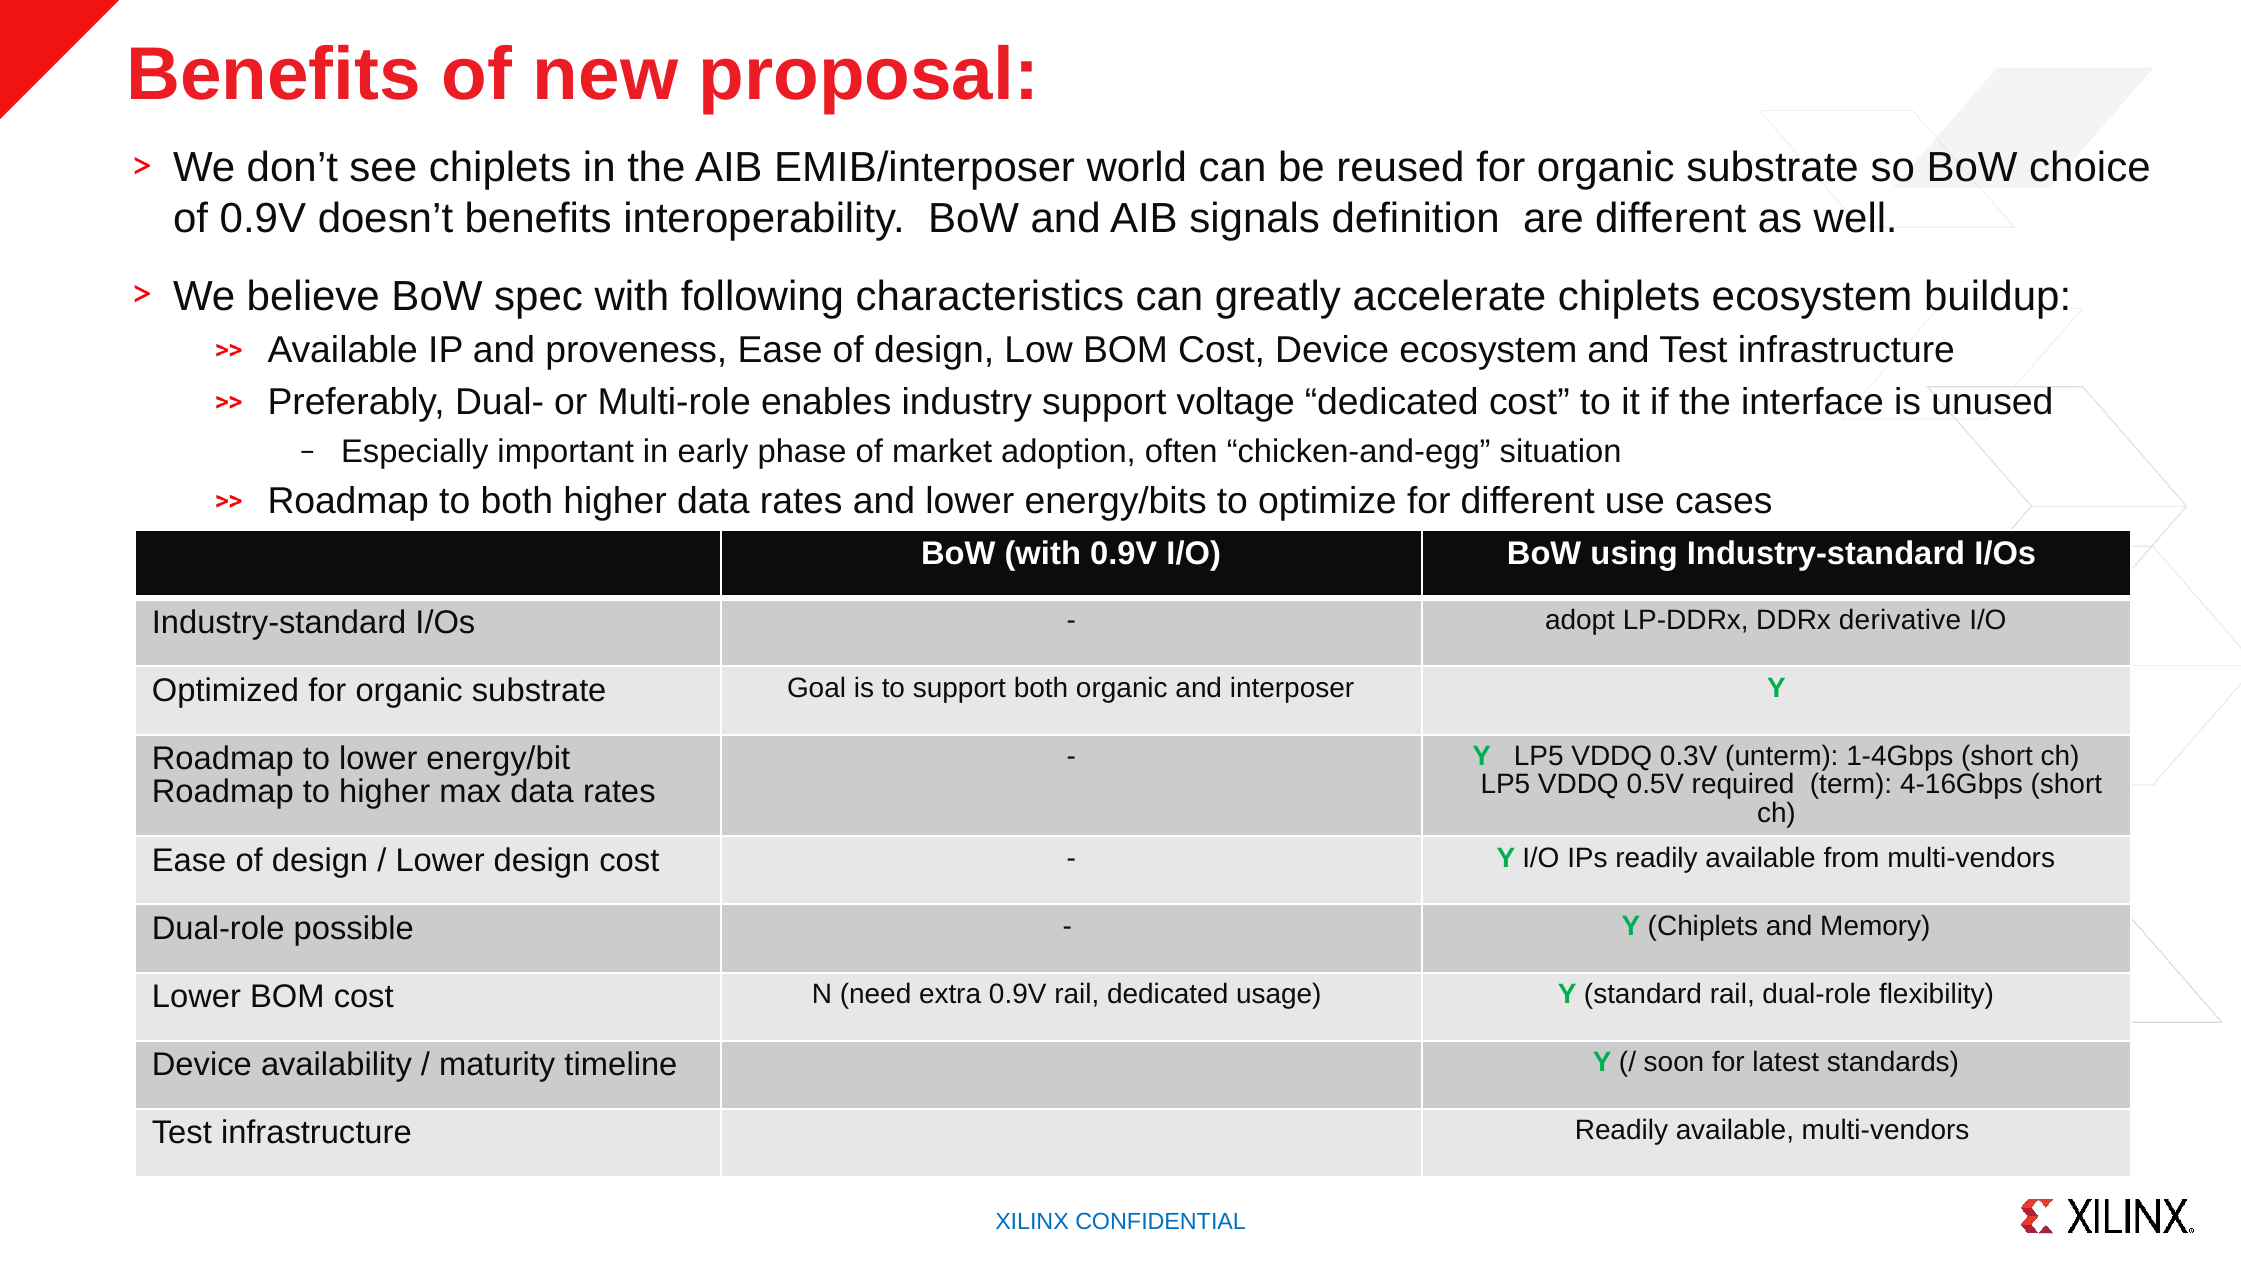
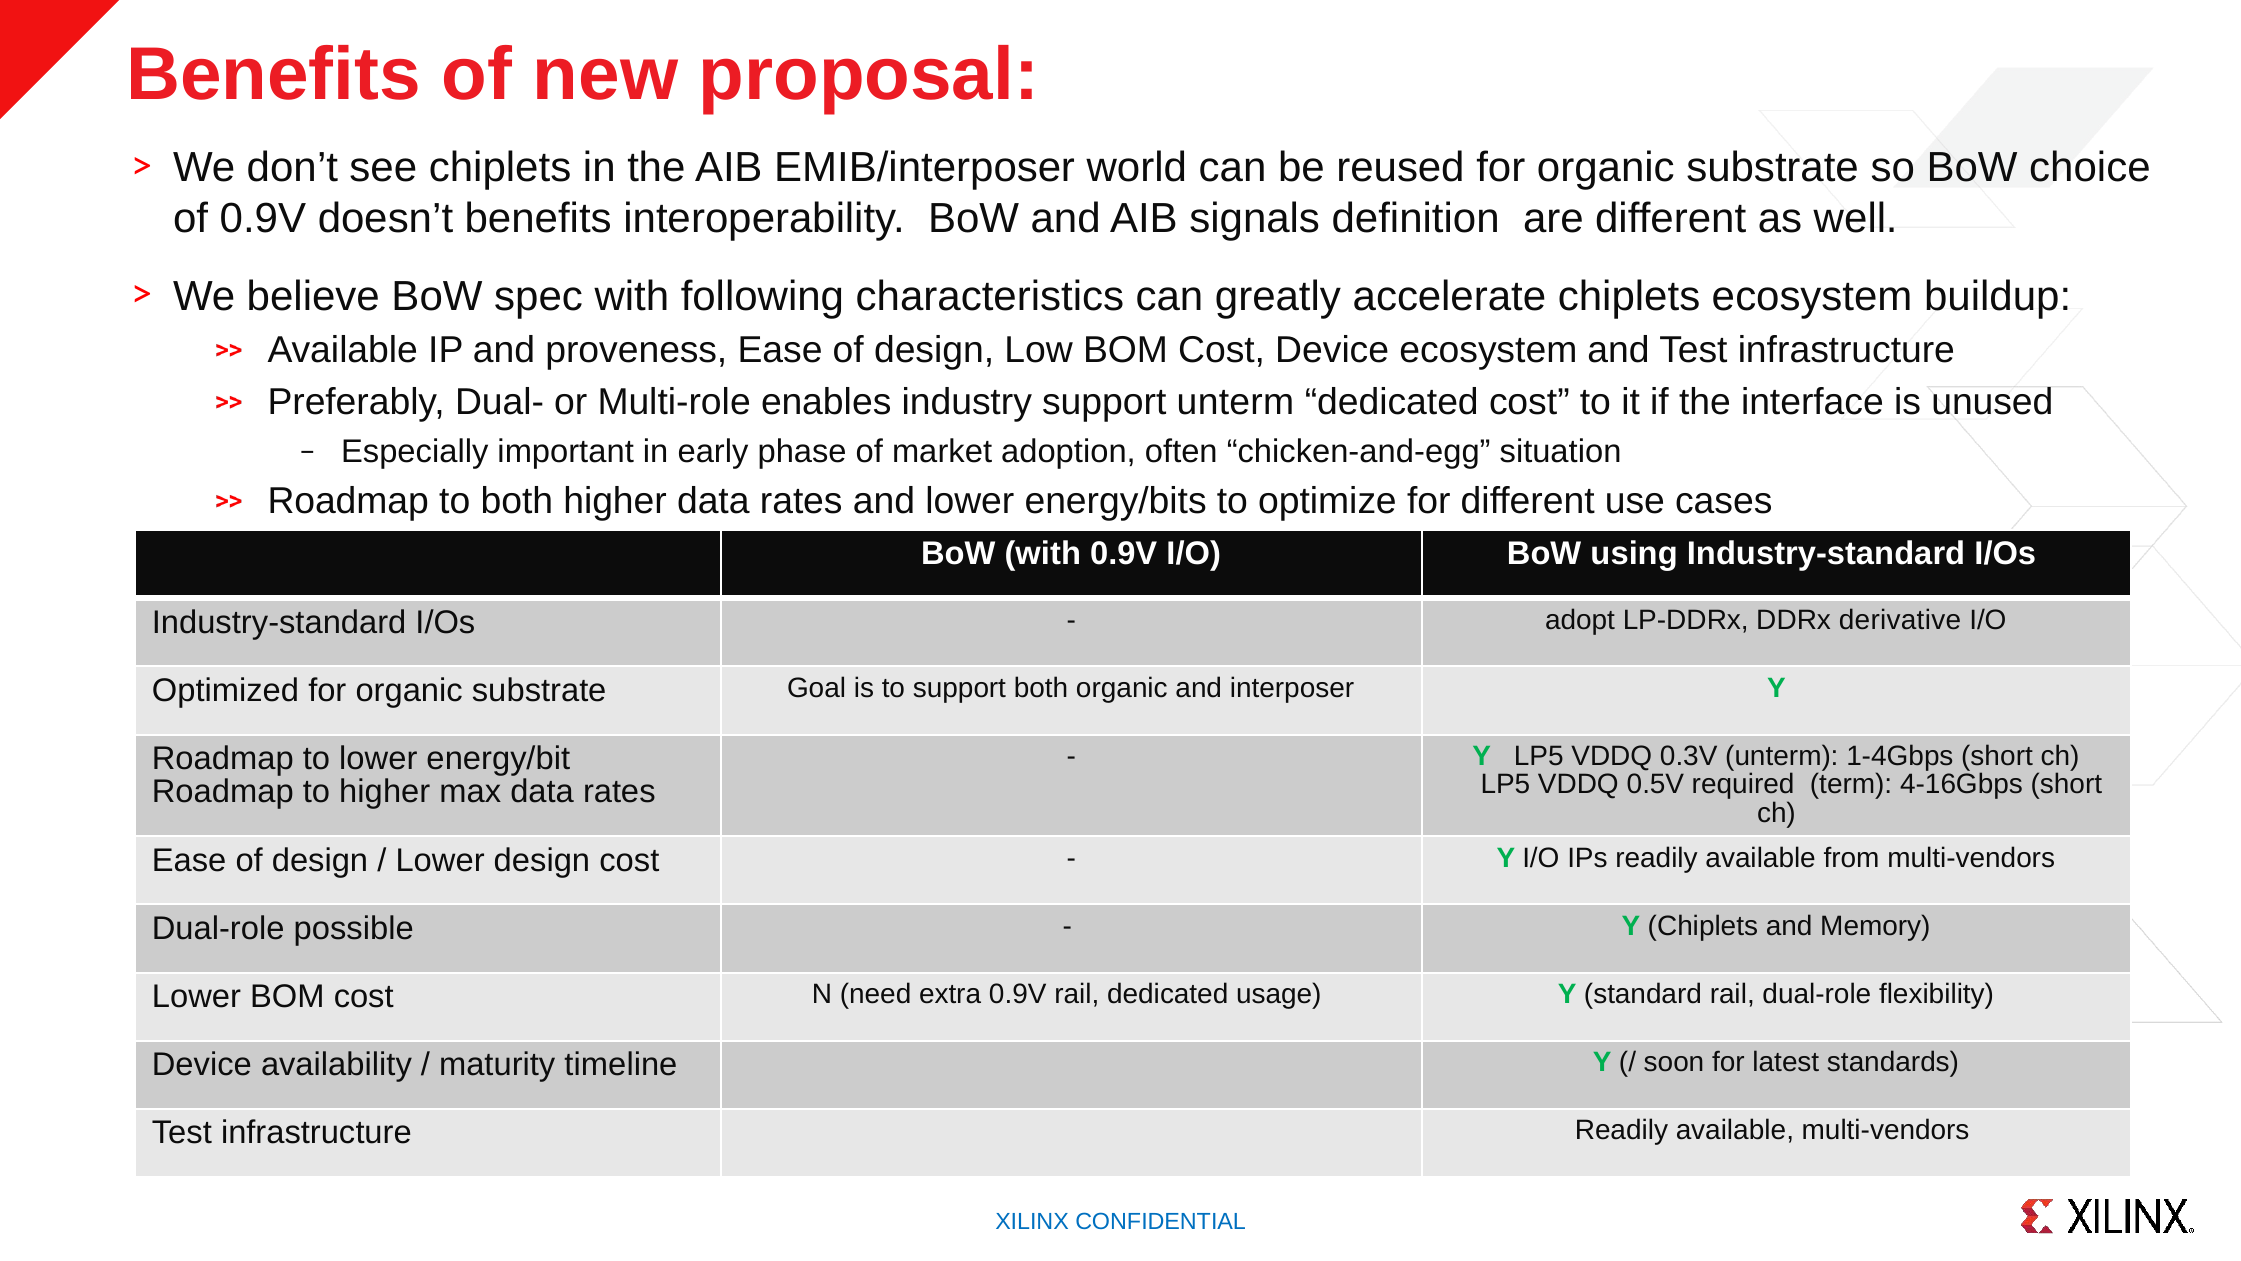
support voltage: voltage -> unterm
